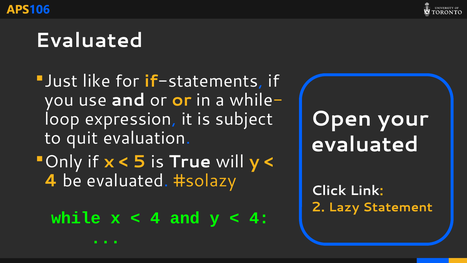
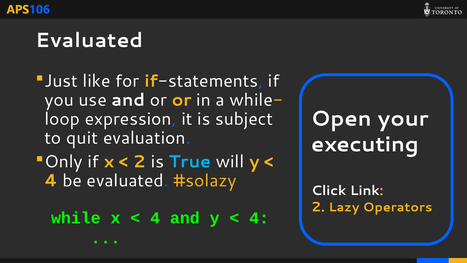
evaluated at (365, 144): evaluated -> executing
5 at (139, 162): 5 -> 2
True colour: white -> light blue
Statement: Statement -> Operators
